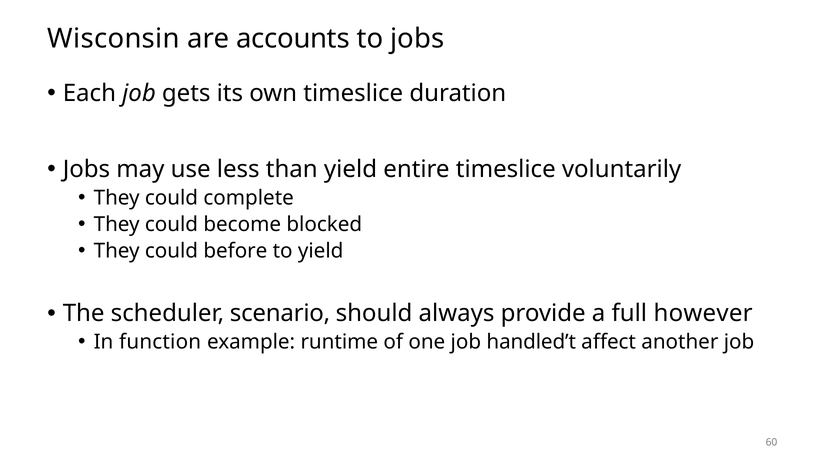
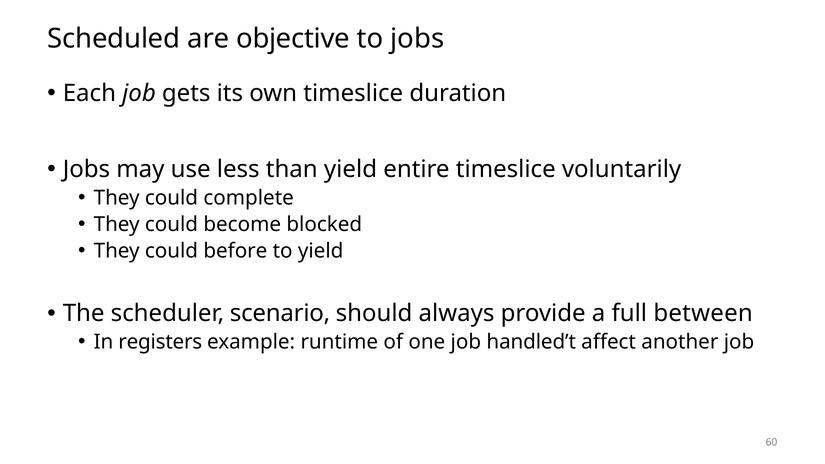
Wisconsin: Wisconsin -> Scheduled
accounts: accounts -> objective
however: however -> between
function: function -> registers
